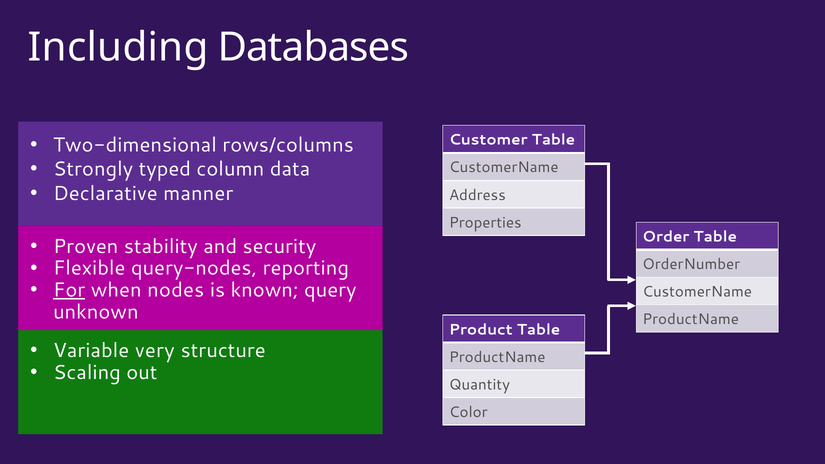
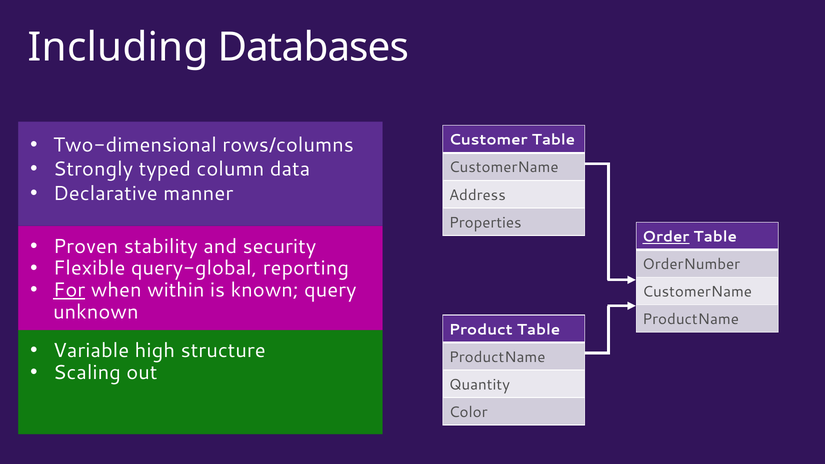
Order underline: none -> present
query-nodes: query-nodes -> query-global
nodes: nodes -> within
very: very -> high
